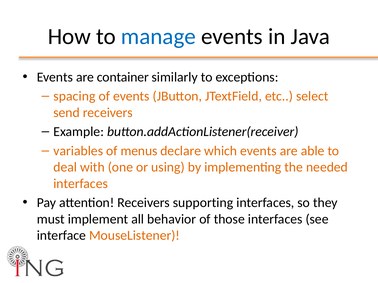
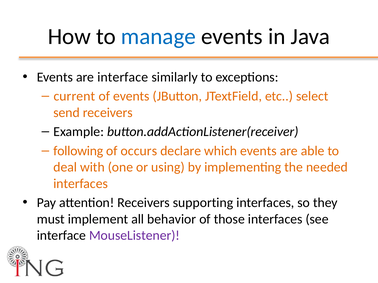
are container: container -> interface
spacing: spacing -> current
variables: variables -> following
menus: menus -> occurs
MouseListener colour: orange -> purple
